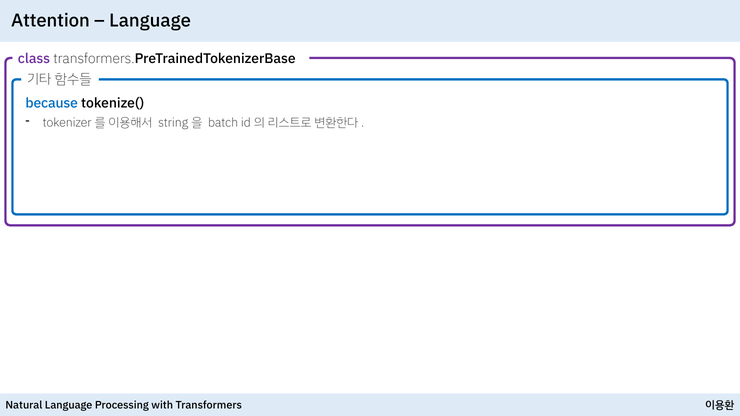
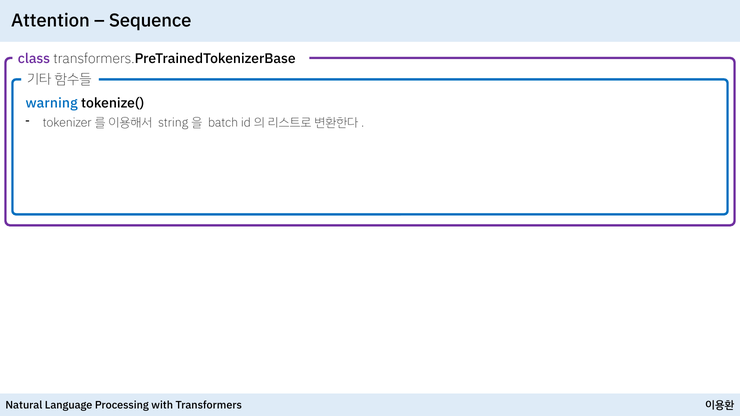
Language at (150, 21): Language -> Sequence
because: because -> warning
